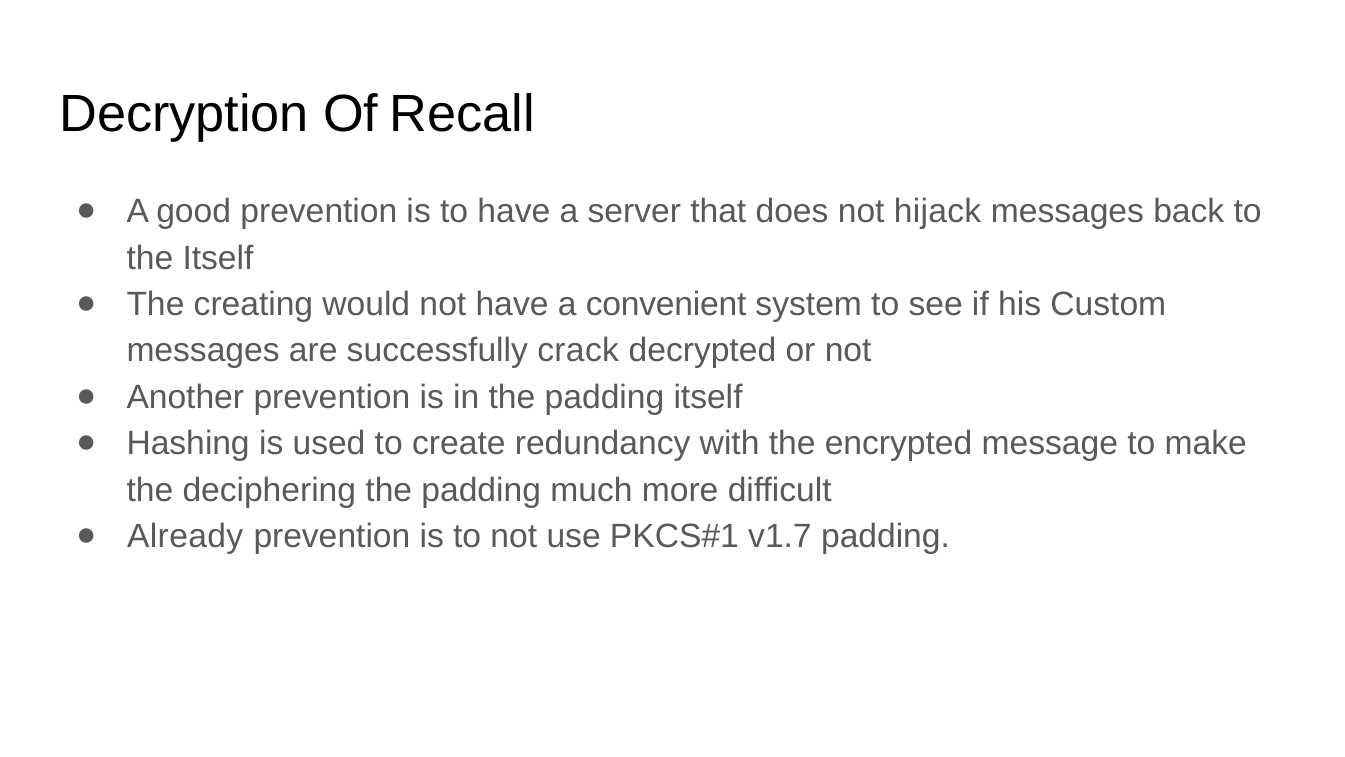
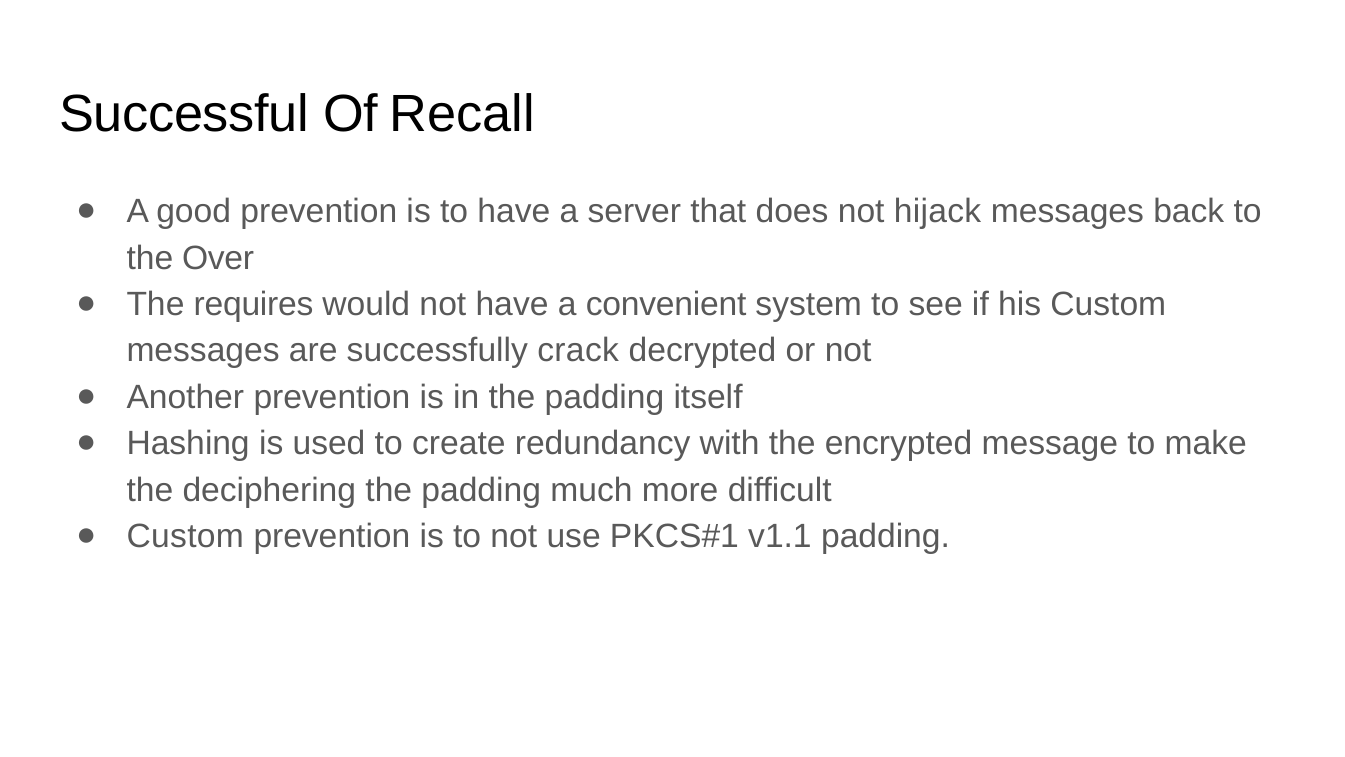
Decryption: Decryption -> Successful
the Itself: Itself -> Over
creating: creating -> requires
Already at (185, 536): Already -> Custom
v1.7: v1.7 -> v1.1
